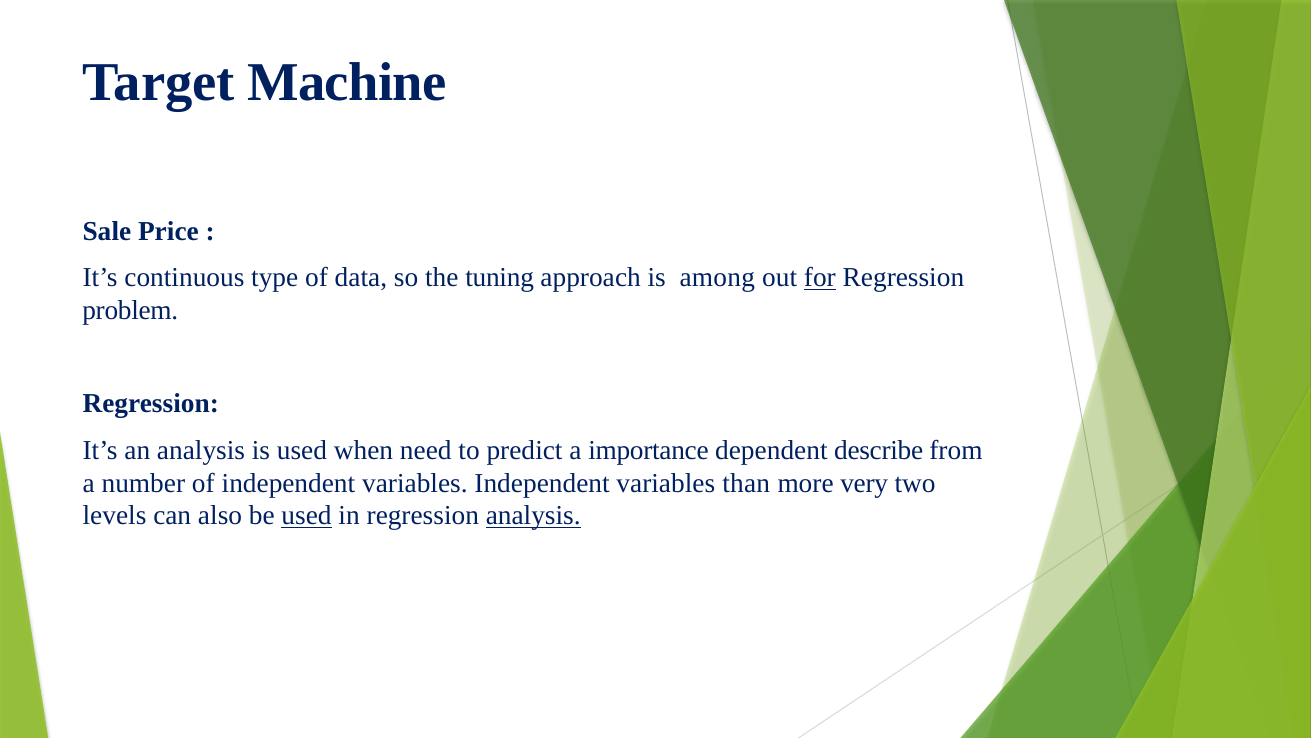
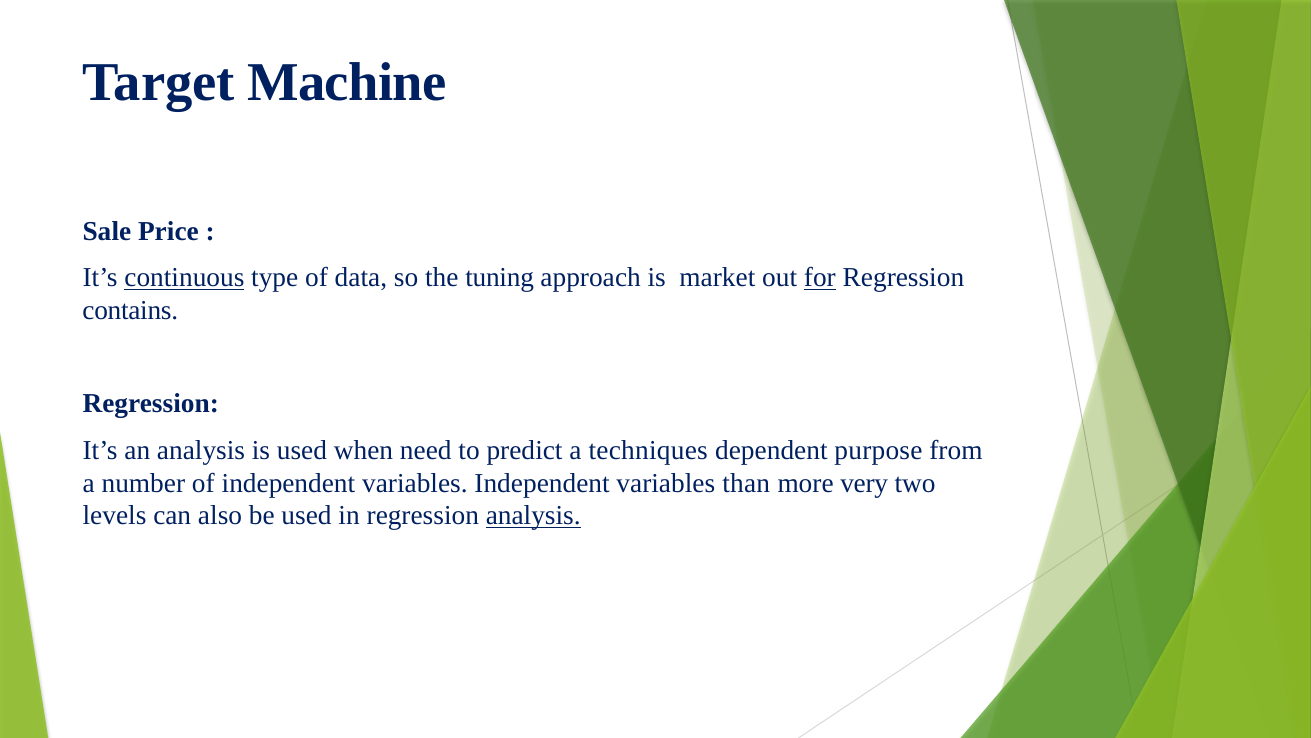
continuous underline: none -> present
among: among -> market
problem: problem -> contains
importance: importance -> techniques
describe: describe -> purpose
used at (306, 516) underline: present -> none
